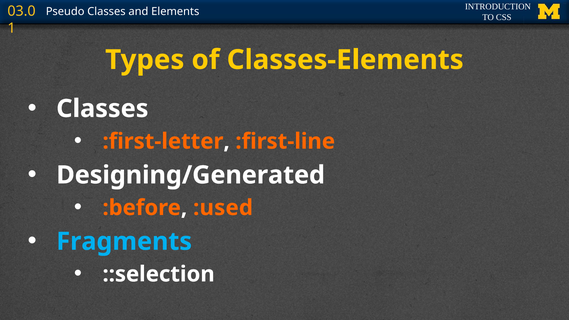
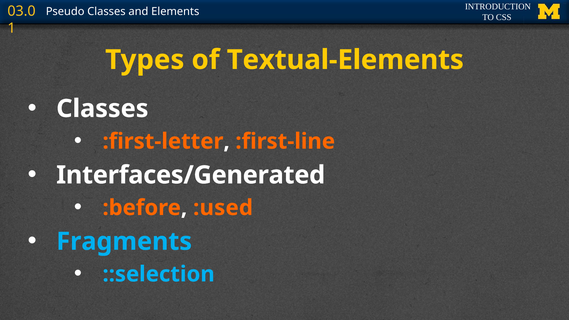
Classes-Elements: Classes-Elements -> Textual-Elements
Designing/Generated: Designing/Generated -> Interfaces/Generated
::selection colour: white -> light blue
